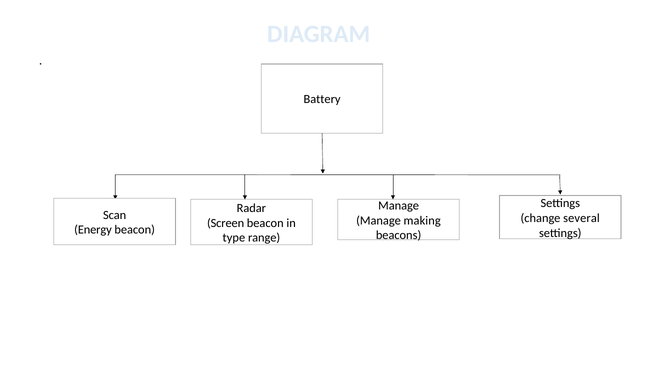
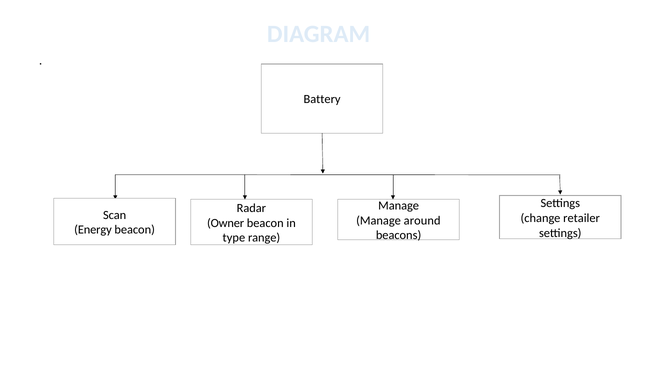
several: several -> retailer
making: making -> around
Screen: Screen -> Owner
